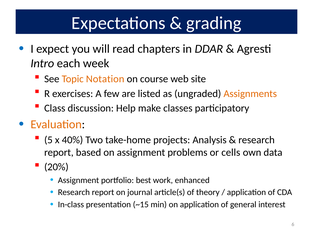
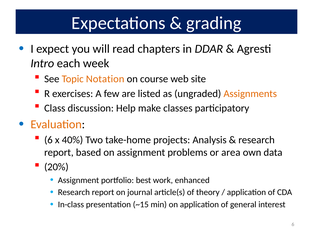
5 at (48, 140): 5 -> 6
cells: cells -> area
